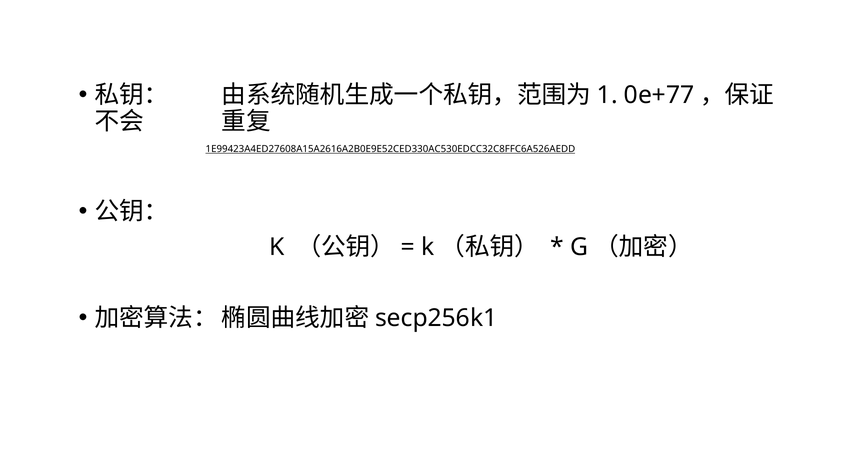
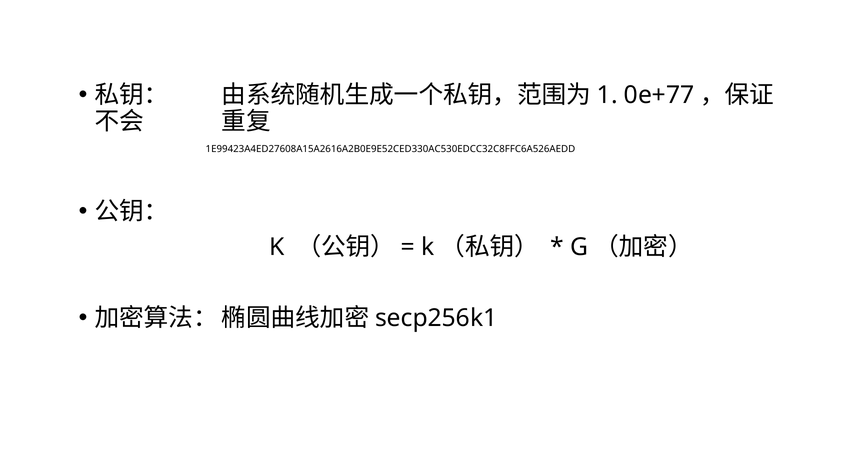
1E99423A4ED27608A15A2616A2B0E9E52CED330AC530EDCC32C8FFC6A526AEDD underline: present -> none
